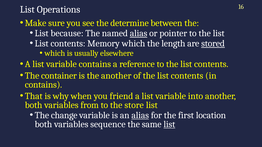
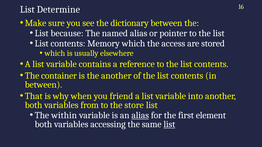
Operations: Operations -> Determine
determine: determine -> dictionary
alias at (139, 33) underline: present -> none
length: length -> access
stored underline: present -> none
contains at (43, 85): contains -> between
change: change -> within
location: location -> element
sequence: sequence -> accessing
